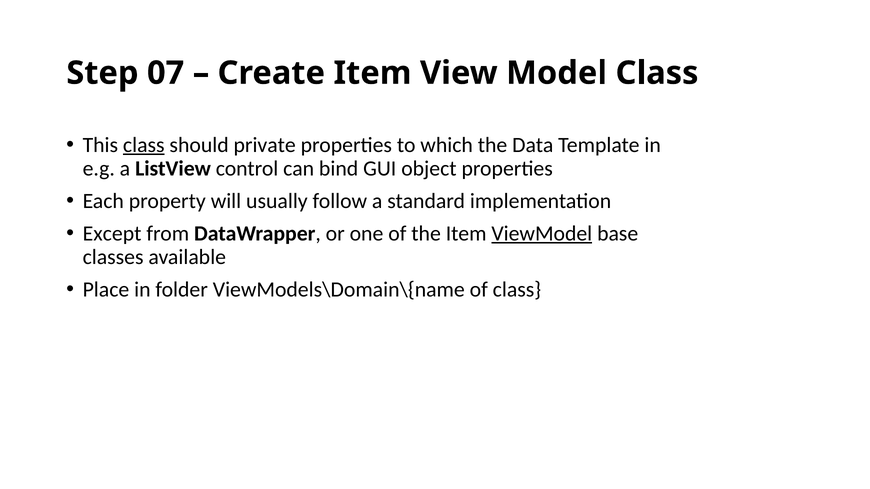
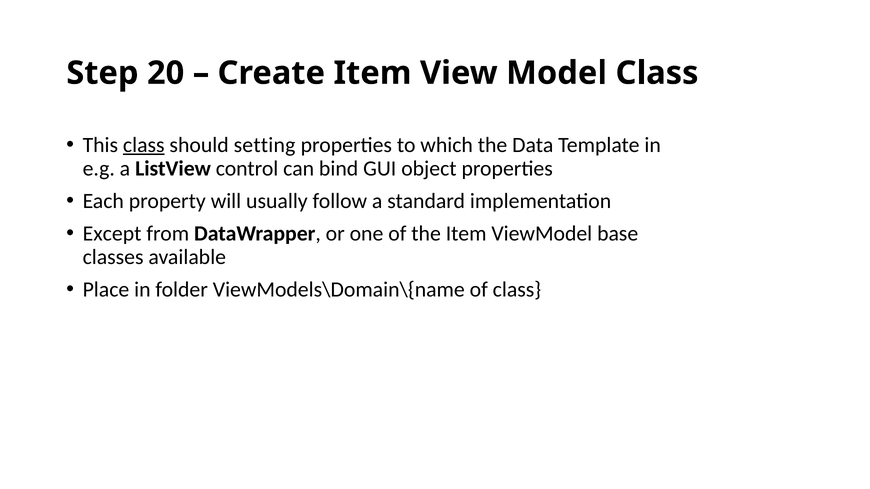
07: 07 -> 20
private: private -> setting
ViewModel underline: present -> none
